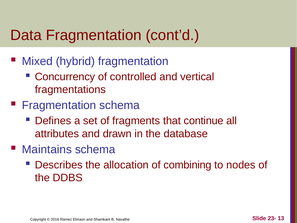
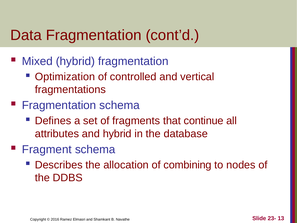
Concurrency: Concurrency -> Optimization
and drawn: drawn -> hybrid
Maintains: Maintains -> Fragment
